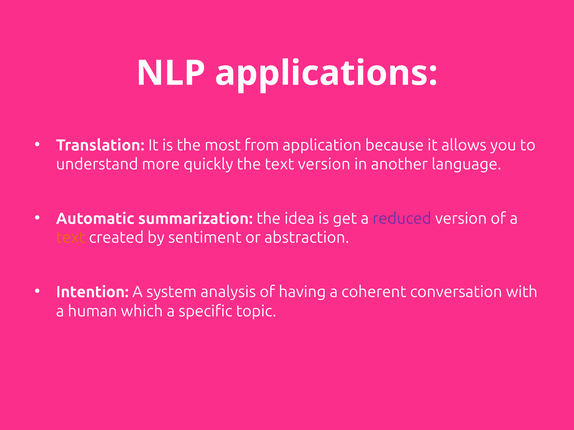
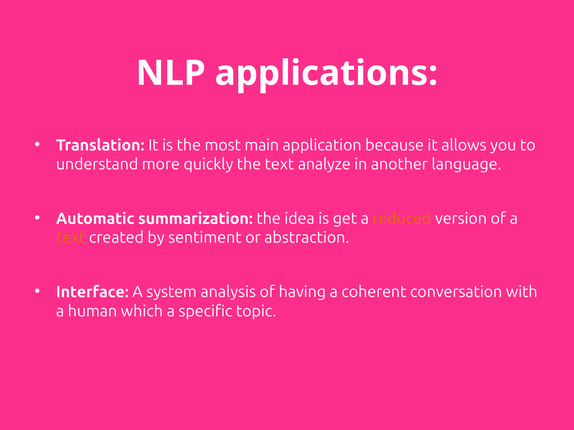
from: from -> main
text version: version -> analyze
reduced colour: purple -> orange
Intention: Intention -> Interface
